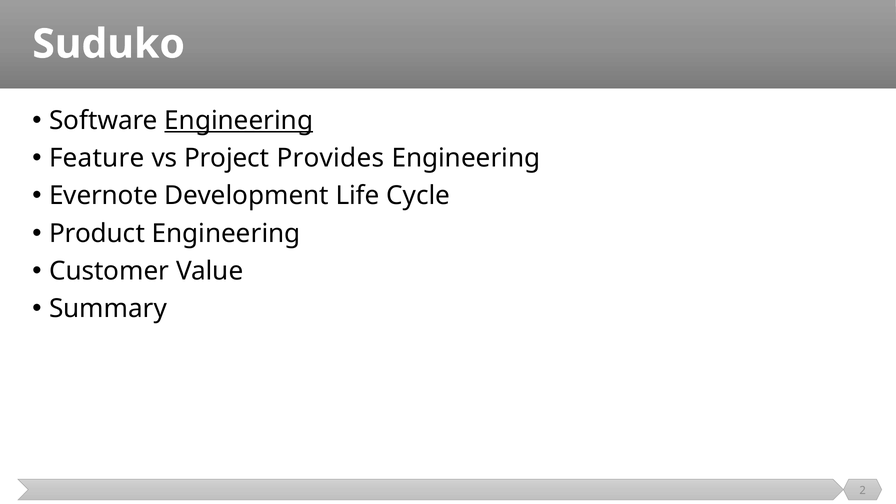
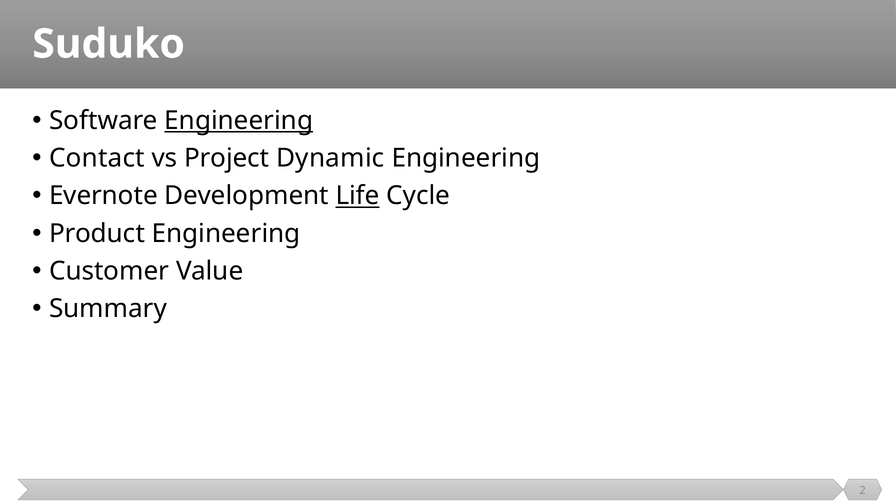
Feature: Feature -> Contact
Provides: Provides -> Dynamic
Life underline: none -> present
